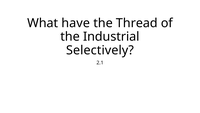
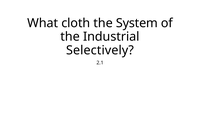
have: have -> cloth
Thread: Thread -> System
